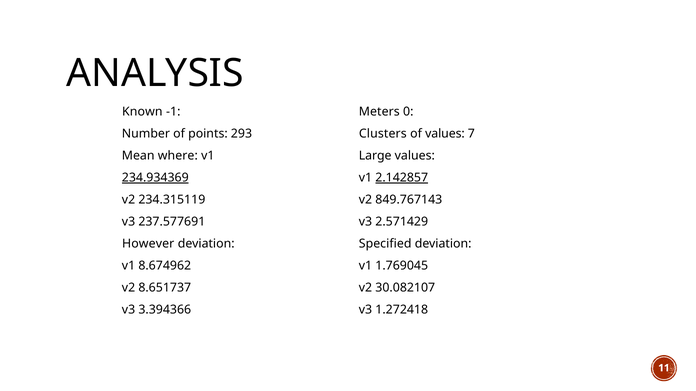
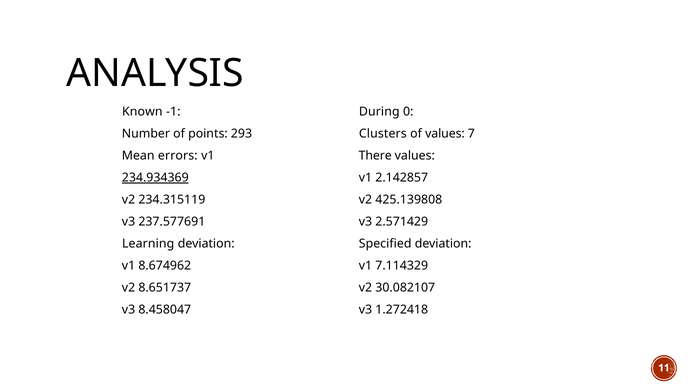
Meters: Meters -> During
where: where -> errors
Large: Large -> There
2.142857 underline: present -> none
849.767143: 849.767143 -> 425.139808
However: However -> Learning
1.769045: 1.769045 -> 7.114329
3.394366: 3.394366 -> 8.458047
